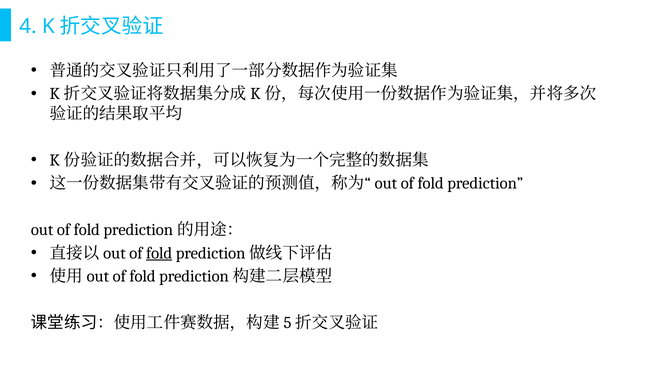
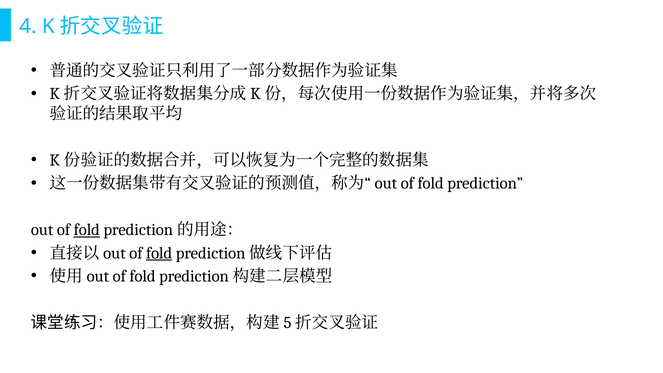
fold at (87, 230) underline: none -> present
